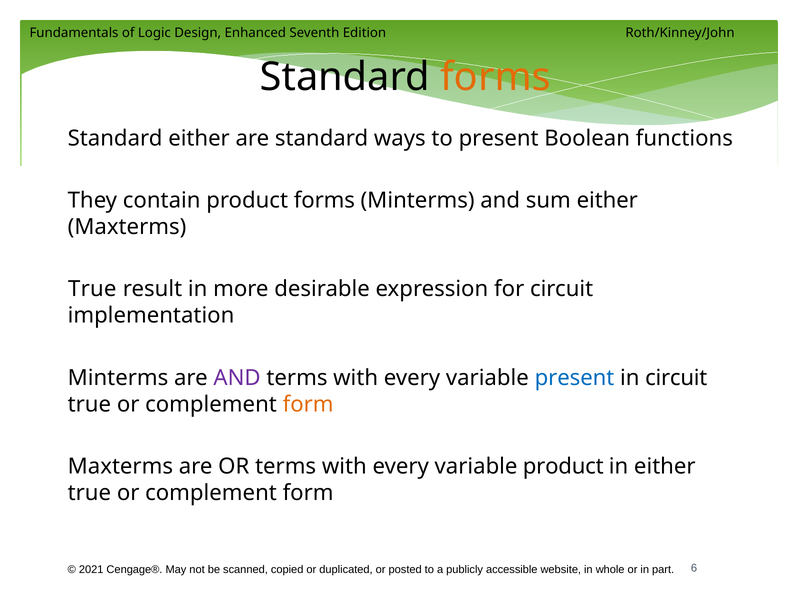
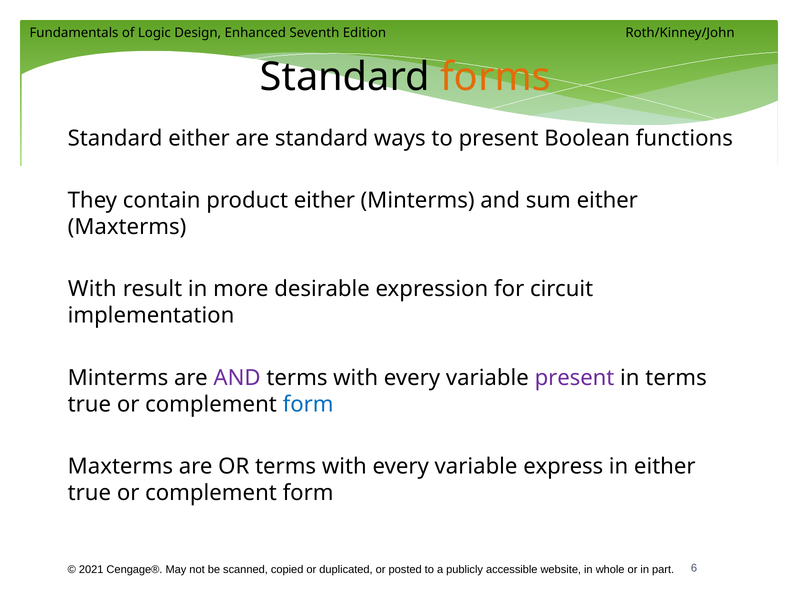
product forms: forms -> either
True at (92, 289): True -> With
present at (574, 378) colour: blue -> purple
in circuit: circuit -> terms
form at (308, 404) colour: orange -> blue
variable product: product -> express
